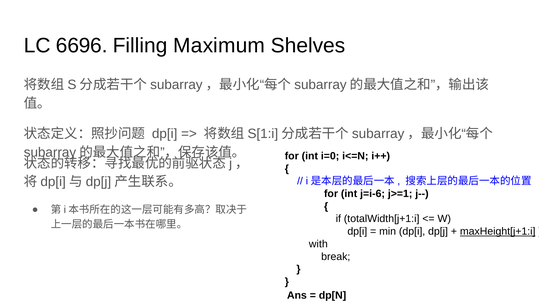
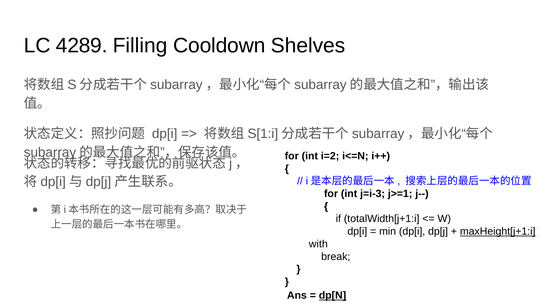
6696: 6696 -> 4289
Maximum: Maximum -> Cooldown
i=0: i=0 -> i=2
j=i-6: j=i-6 -> j=i-3
dp[N underline: none -> present
